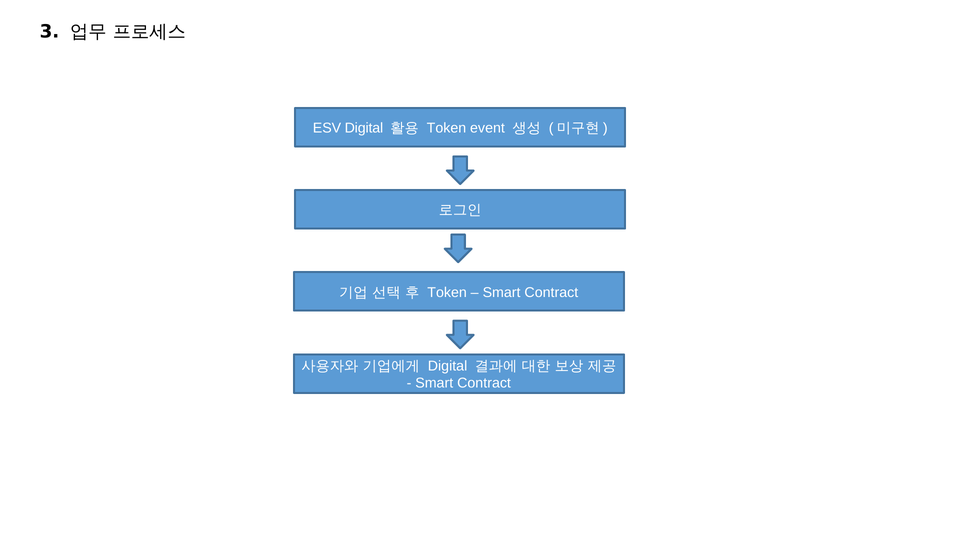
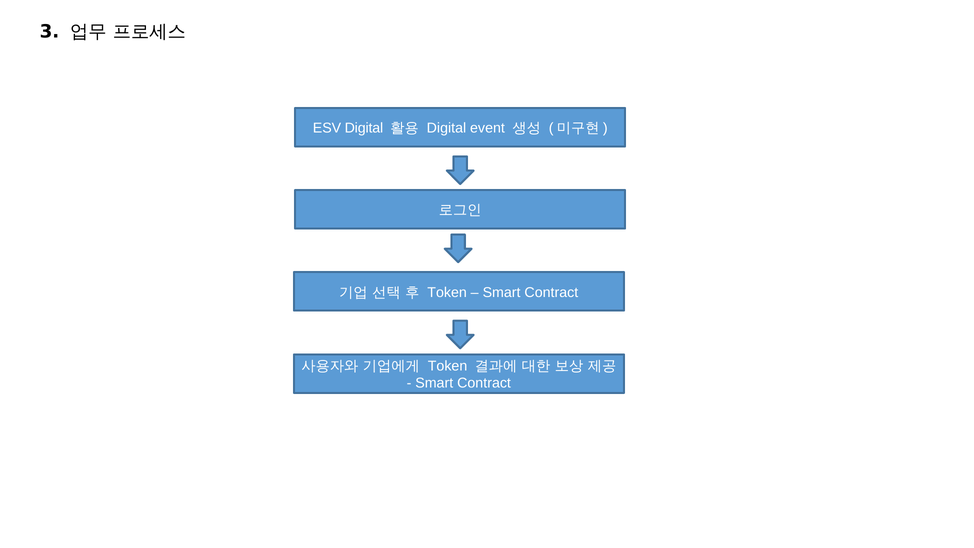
Token at (446, 128): Token -> Digital
Digital at (448, 366): Digital -> Token
